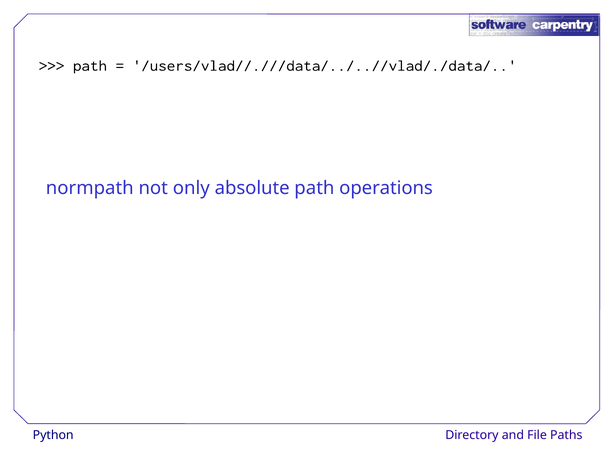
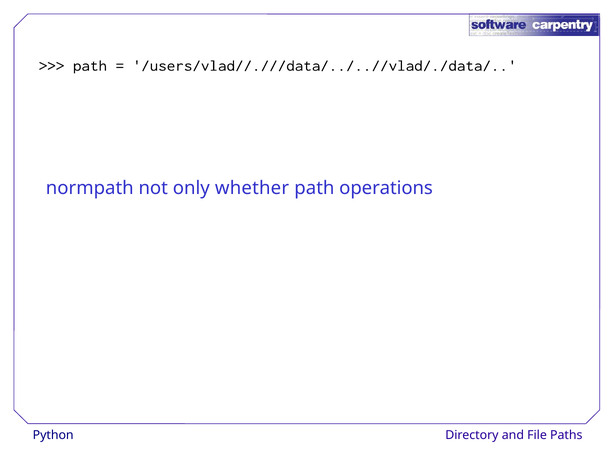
absolute: absolute -> whether
